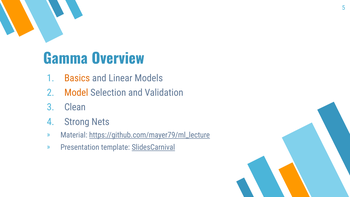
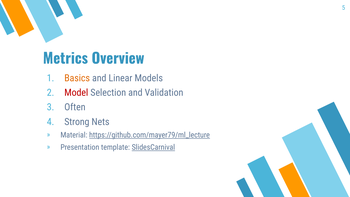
Gamma: Gamma -> Metrics
Model colour: orange -> red
Clean: Clean -> Often
